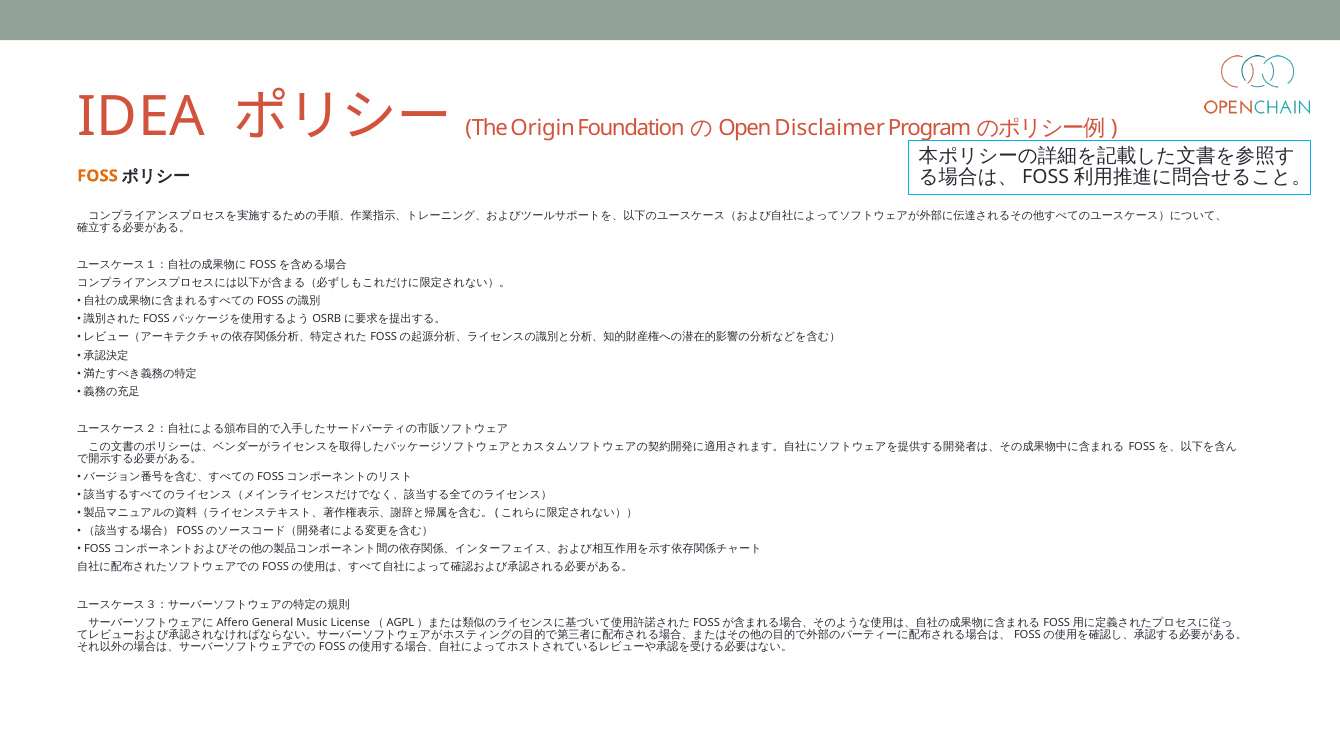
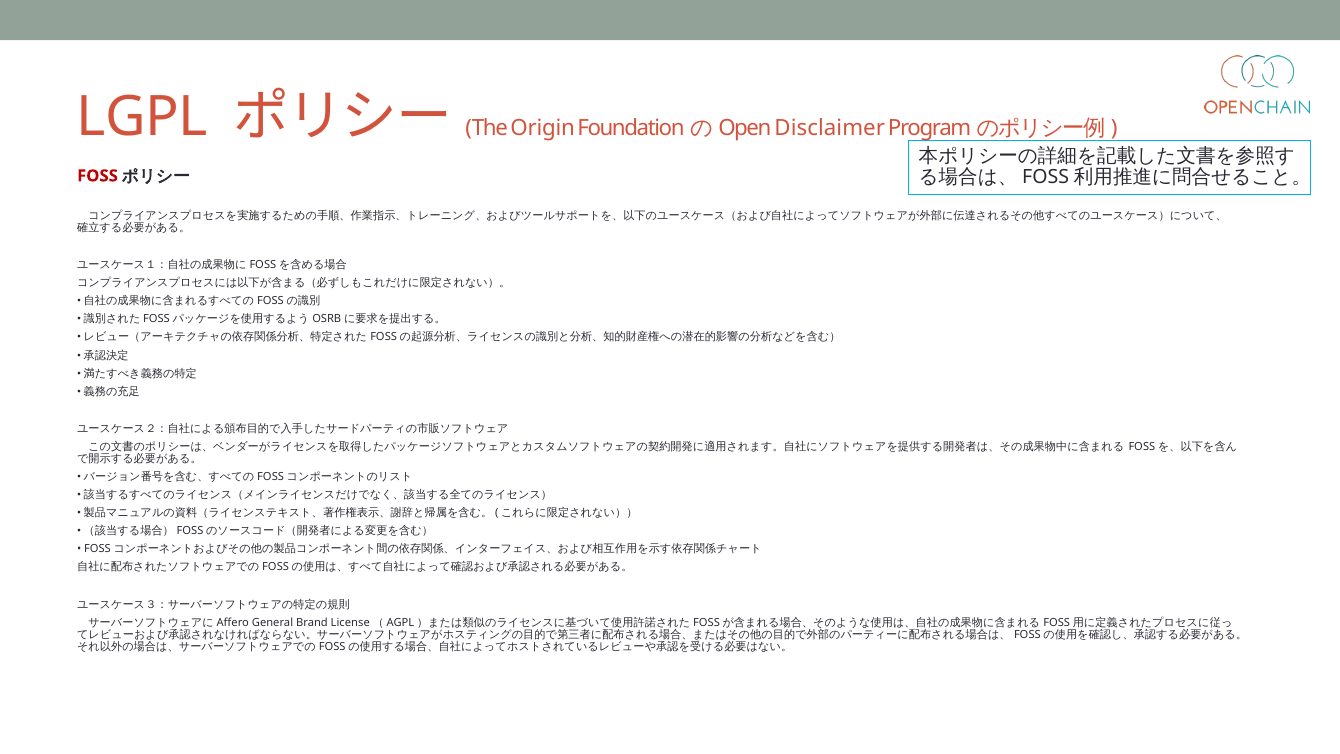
IDEA: IDEA -> LGPL
FOSS colour: orange -> red
Music: Music -> Brand
